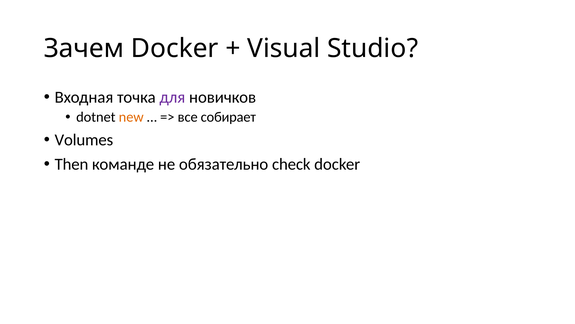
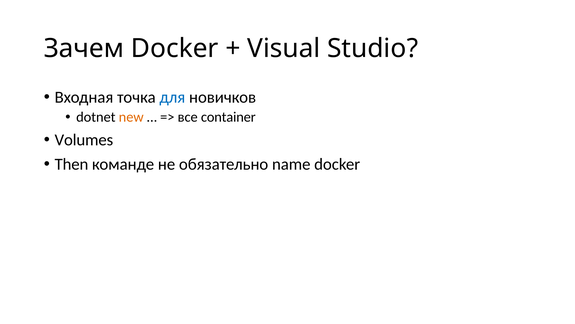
для colour: purple -> blue
собирает: собирает -> container
check: check -> name
